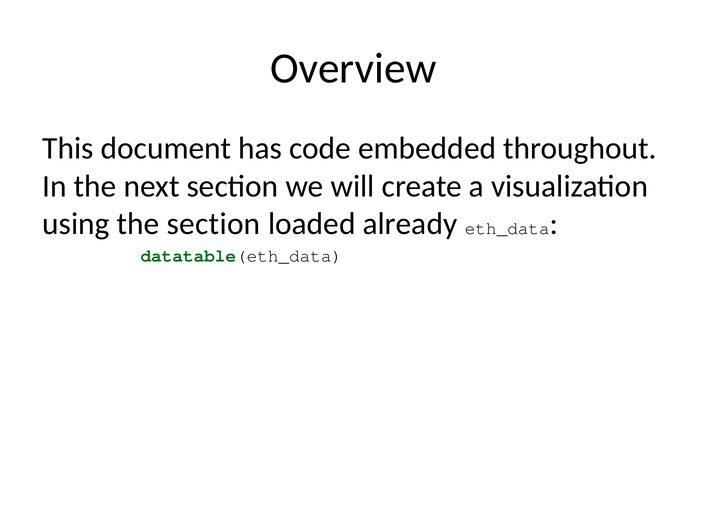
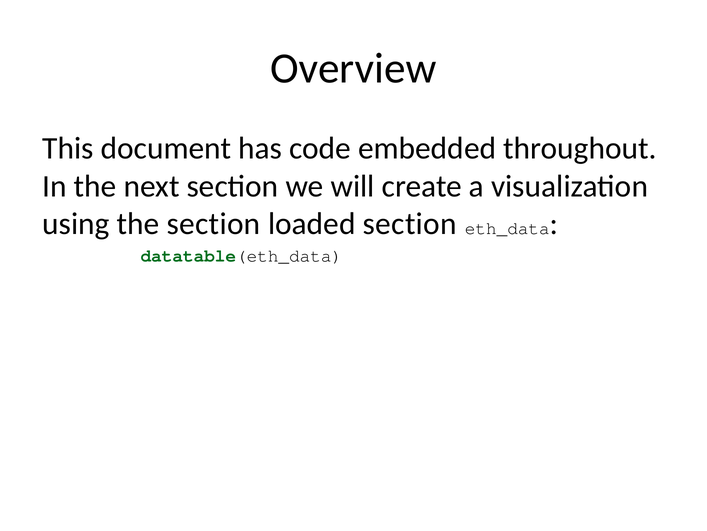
loaded already: already -> section
